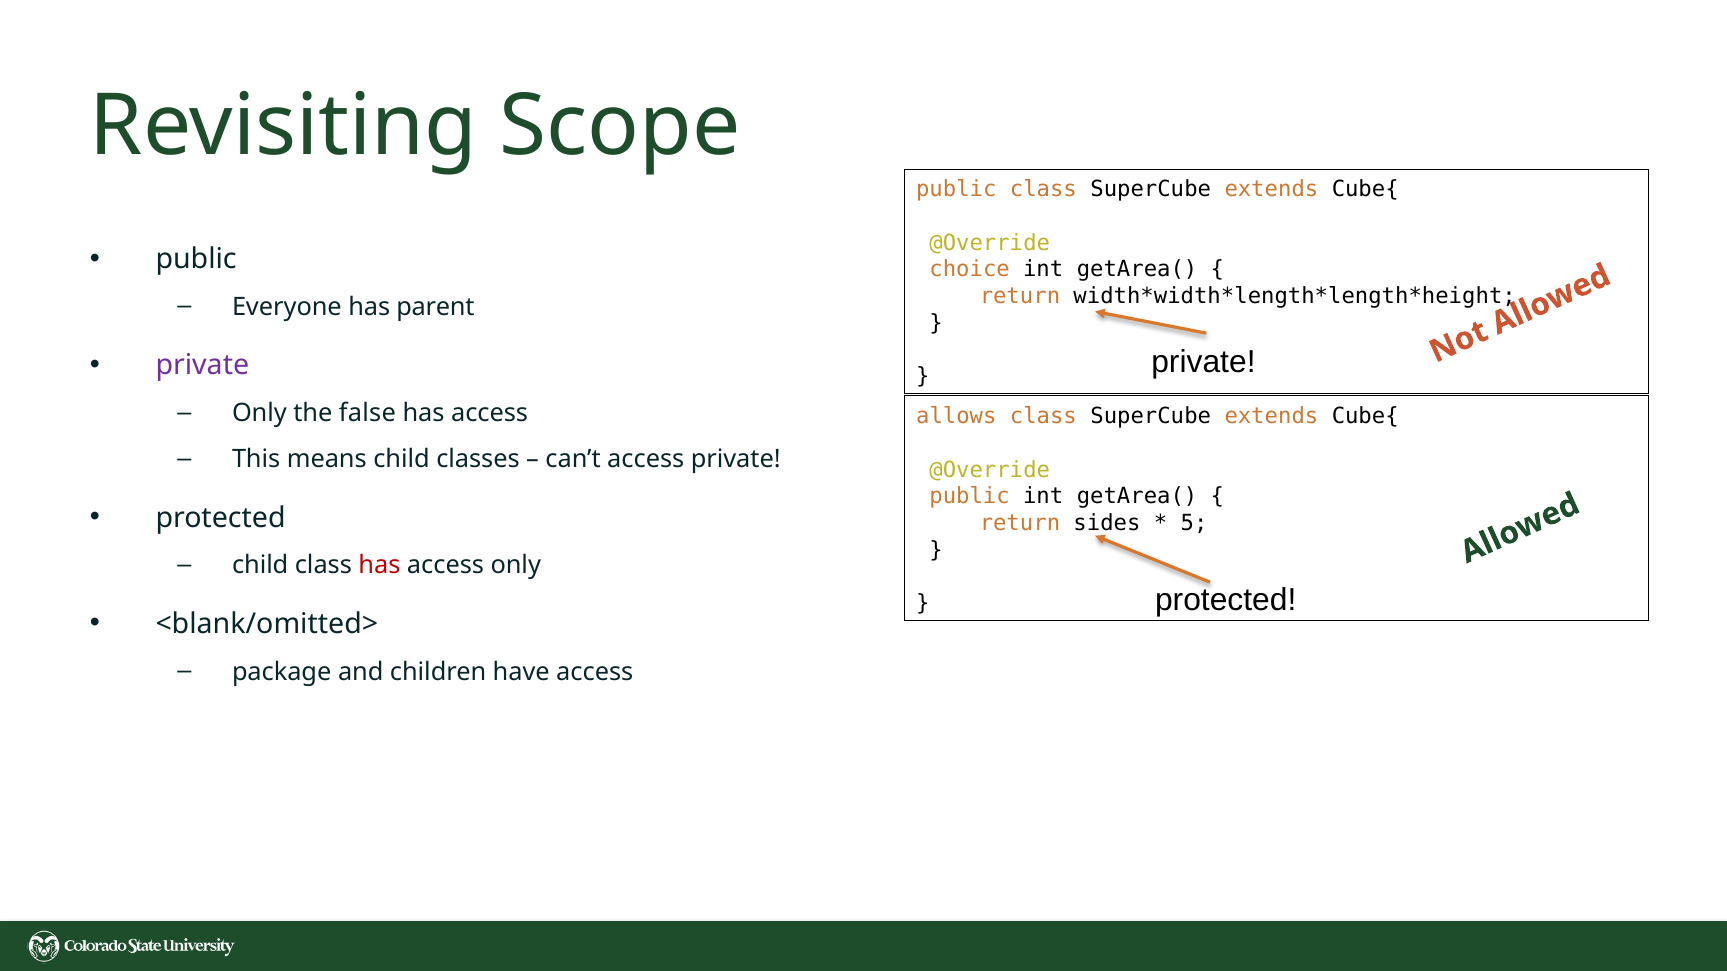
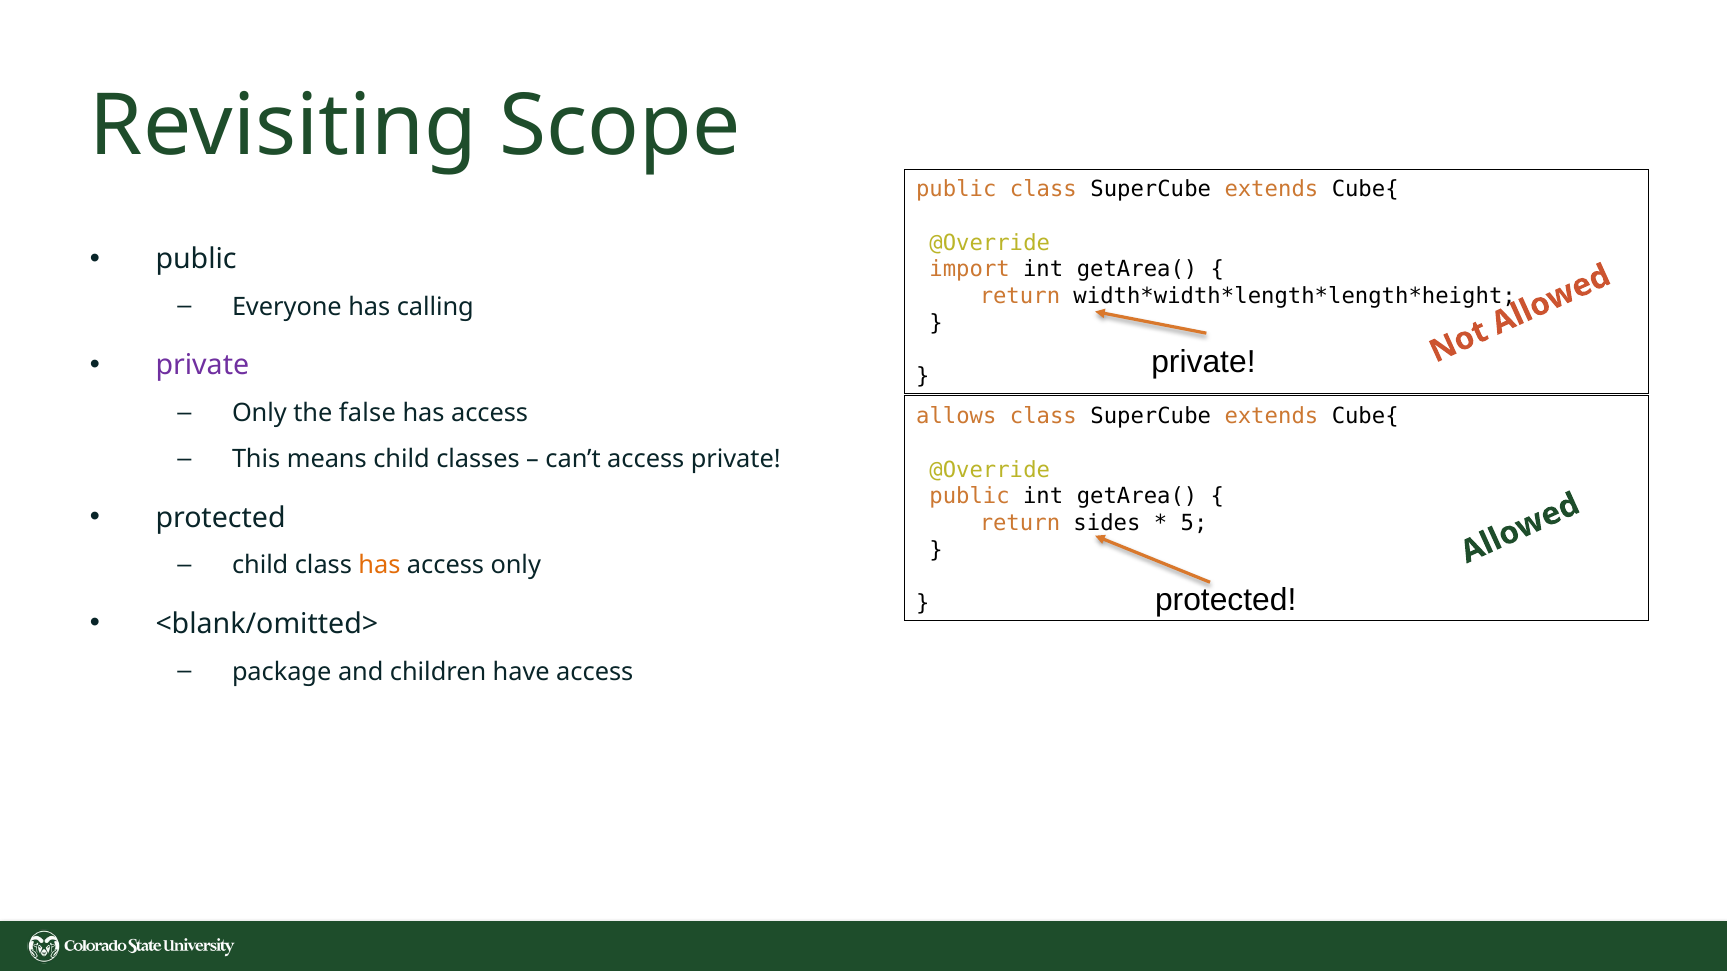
choice: choice -> import
parent: parent -> calling
has at (379, 566) colour: red -> orange
